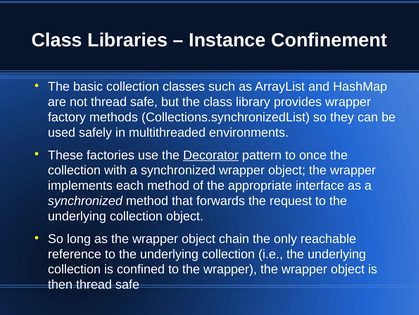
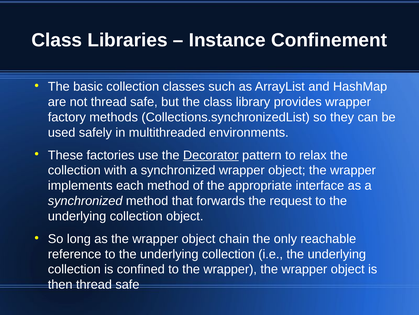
once: once -> relax
